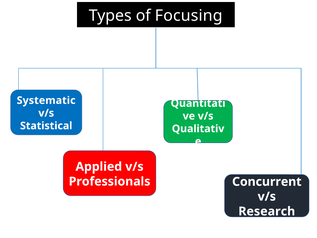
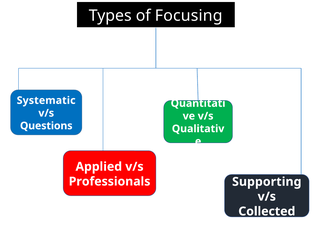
Statistical: Statistical -> Questions
Concurrent: Concurrent -> Supporting
Research: Research -> Collected
